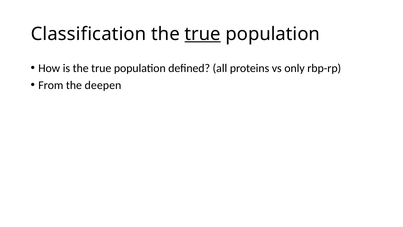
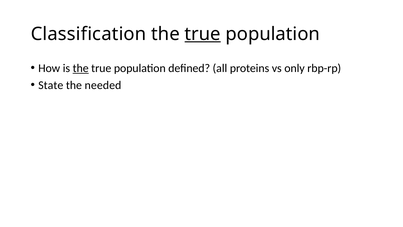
the at (81, 68) underline: none -> present
From: From -> State
deepen: deepen -> needed
